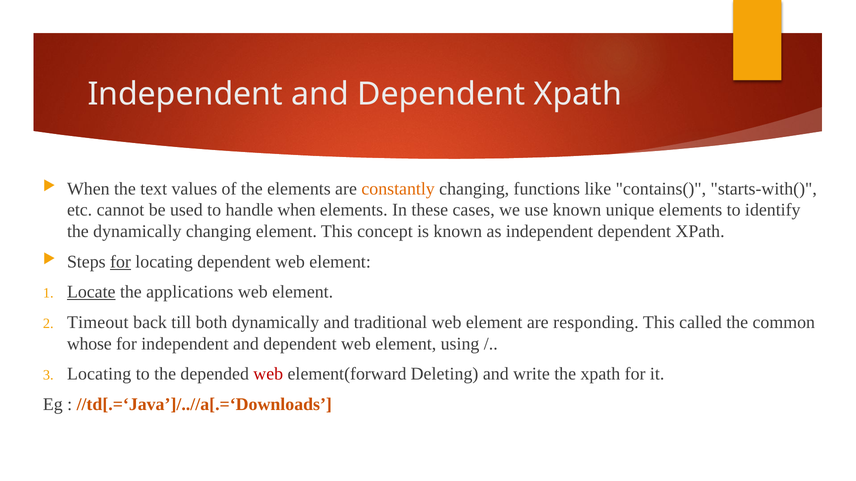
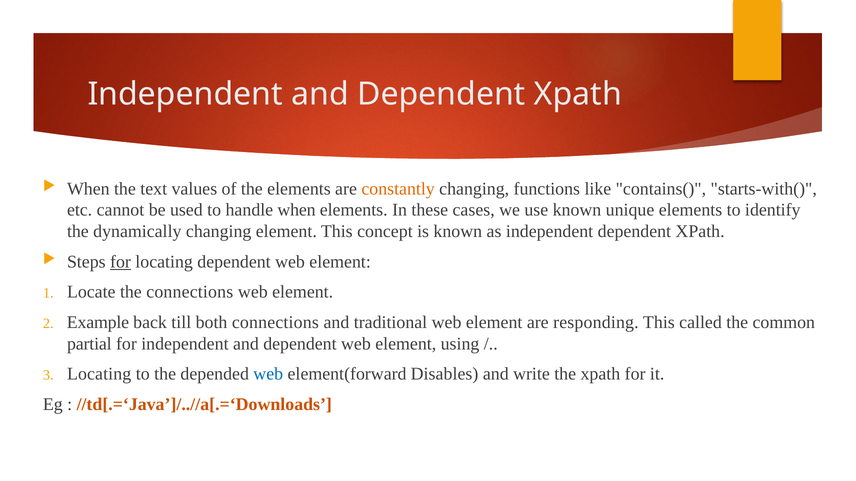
Locate underline: present -> none
the applications: applications -> connections
Timeout: Timeout -> Example
both dynamically: dynamically -> connections
whose: whose -> partial
web at (268, 374) colour: red -> blue
Deleting: Deleting -> Disables
